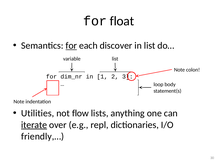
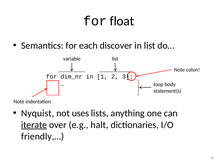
for at (71, 46) underline: present -> none
Utilities: Utilities -> Nyquist
flow: flow -> uses
repl: repl -> halt
